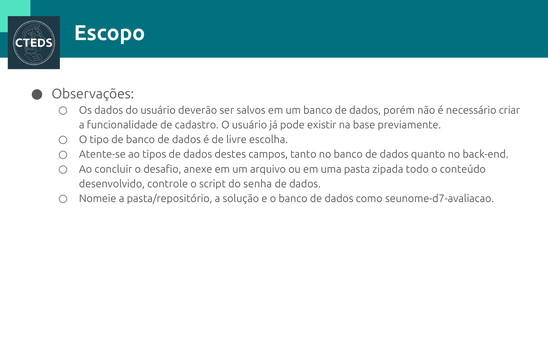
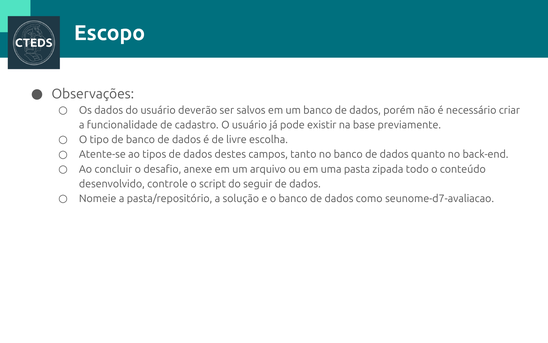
senha: senha -> seguir
